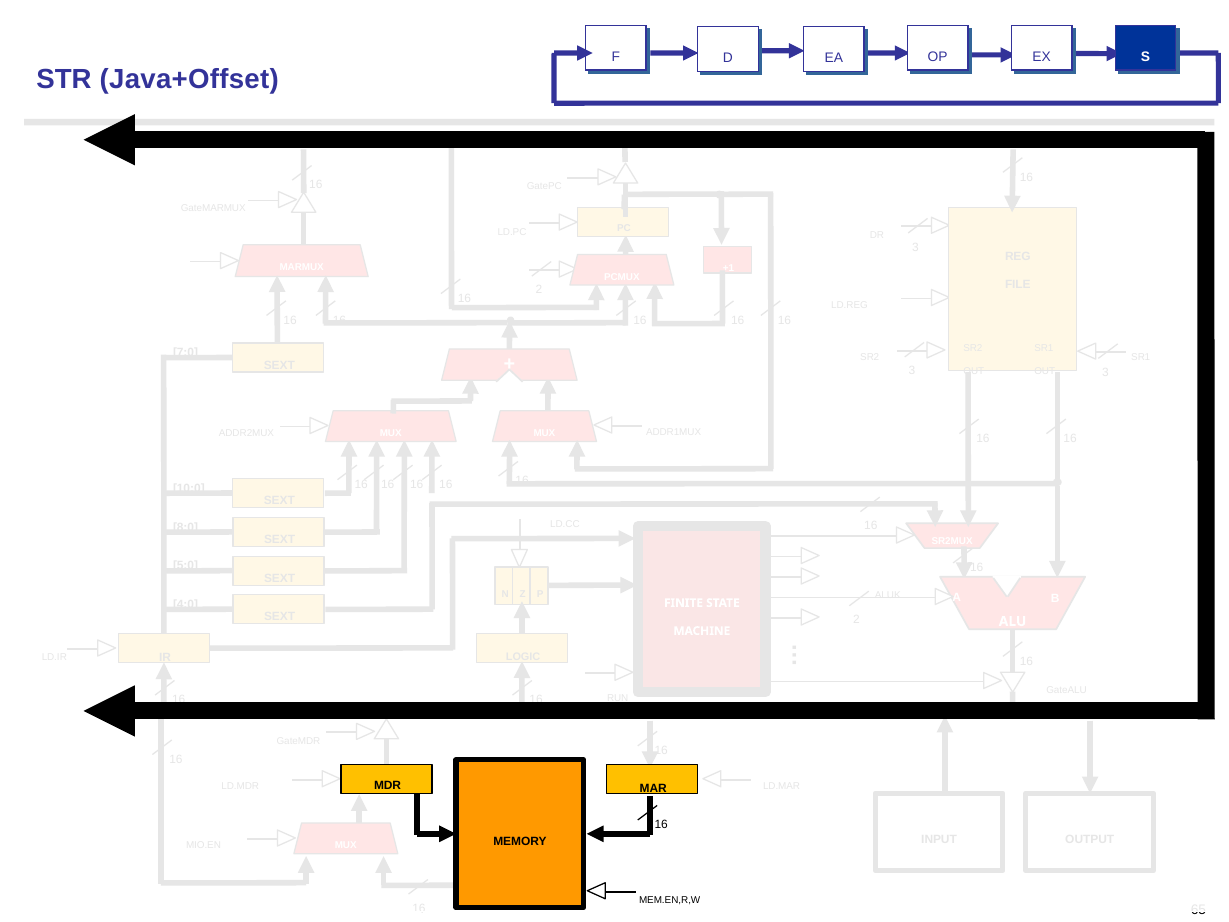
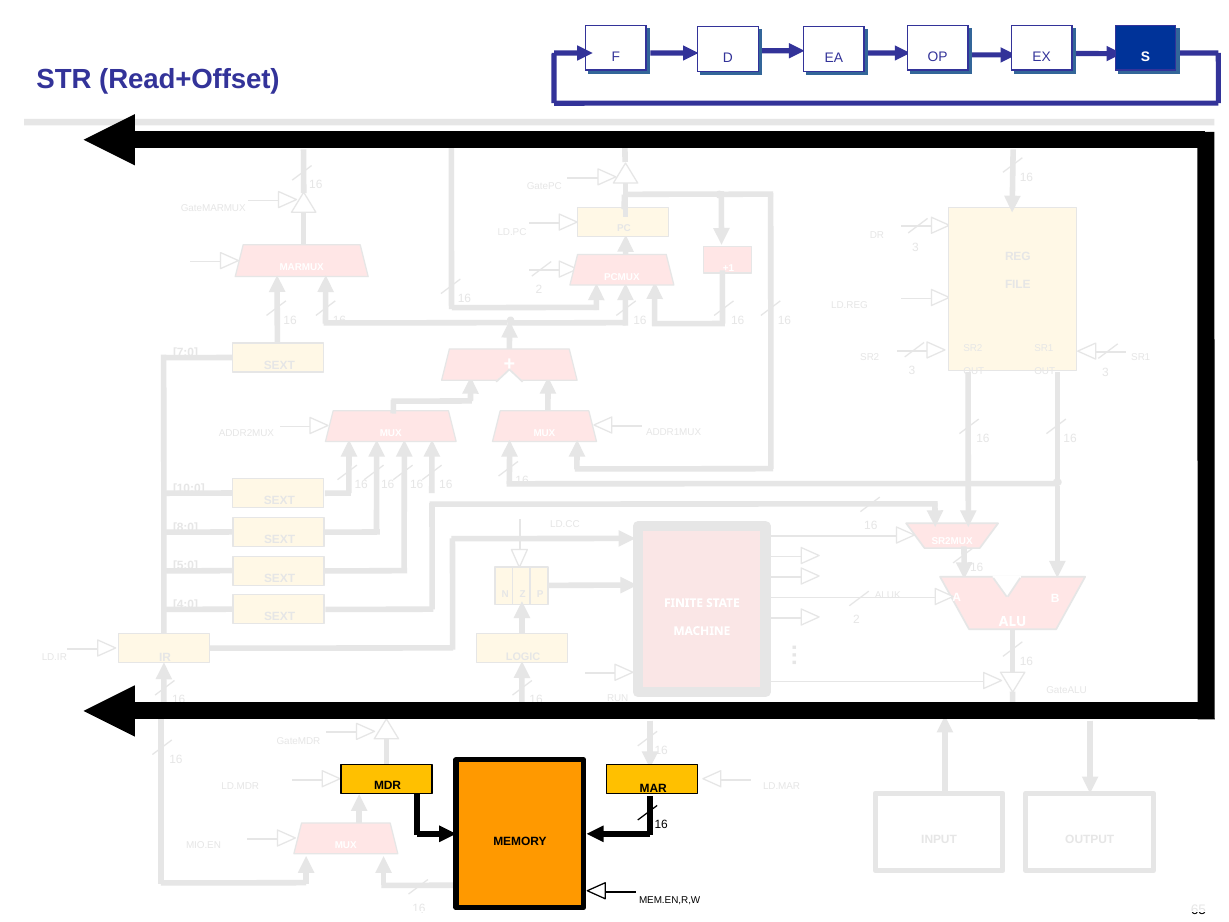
Java+Offset: Java+Offset -> Read+Offset
